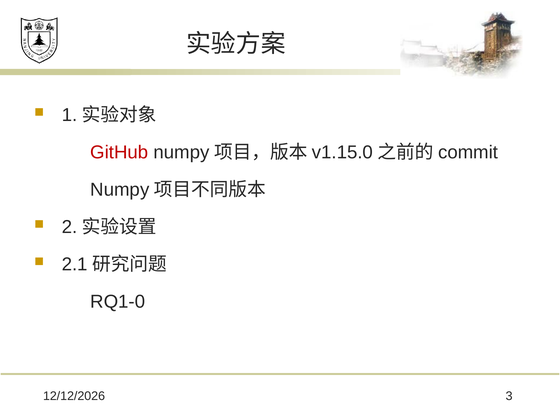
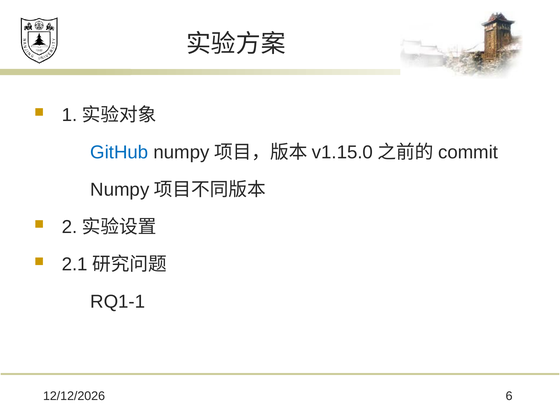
GitHub colour: red -> blue
RQ1-0: RQ1-0 -> RQ1-1
3: 3 -> 6
